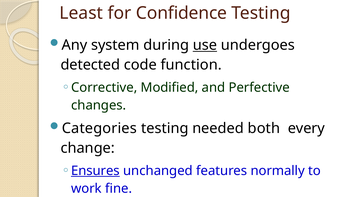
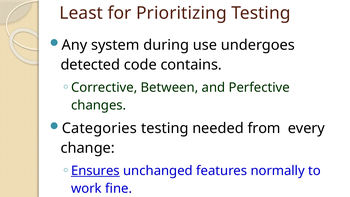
Confidence: Confidence -> Prioritizing
use underline: present -> none
function: function -> contains
Modified: Modified -> Between
both: both -> from
